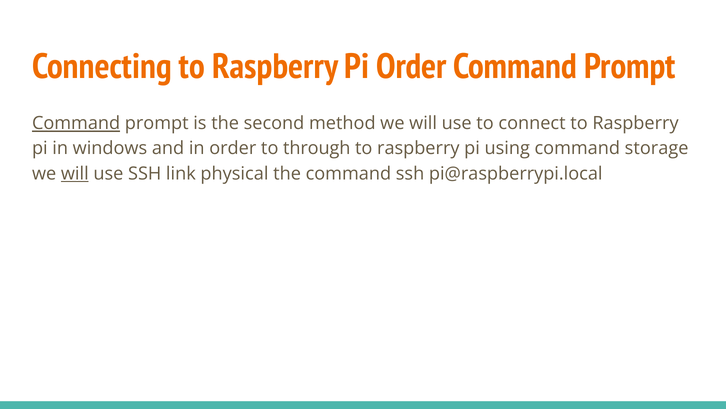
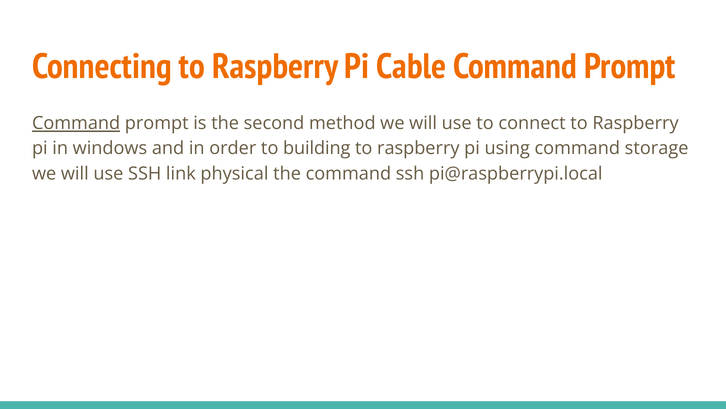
Pi Order: Order -> Cable
through: through -> building
will at (75, 173) underline: present -> none
